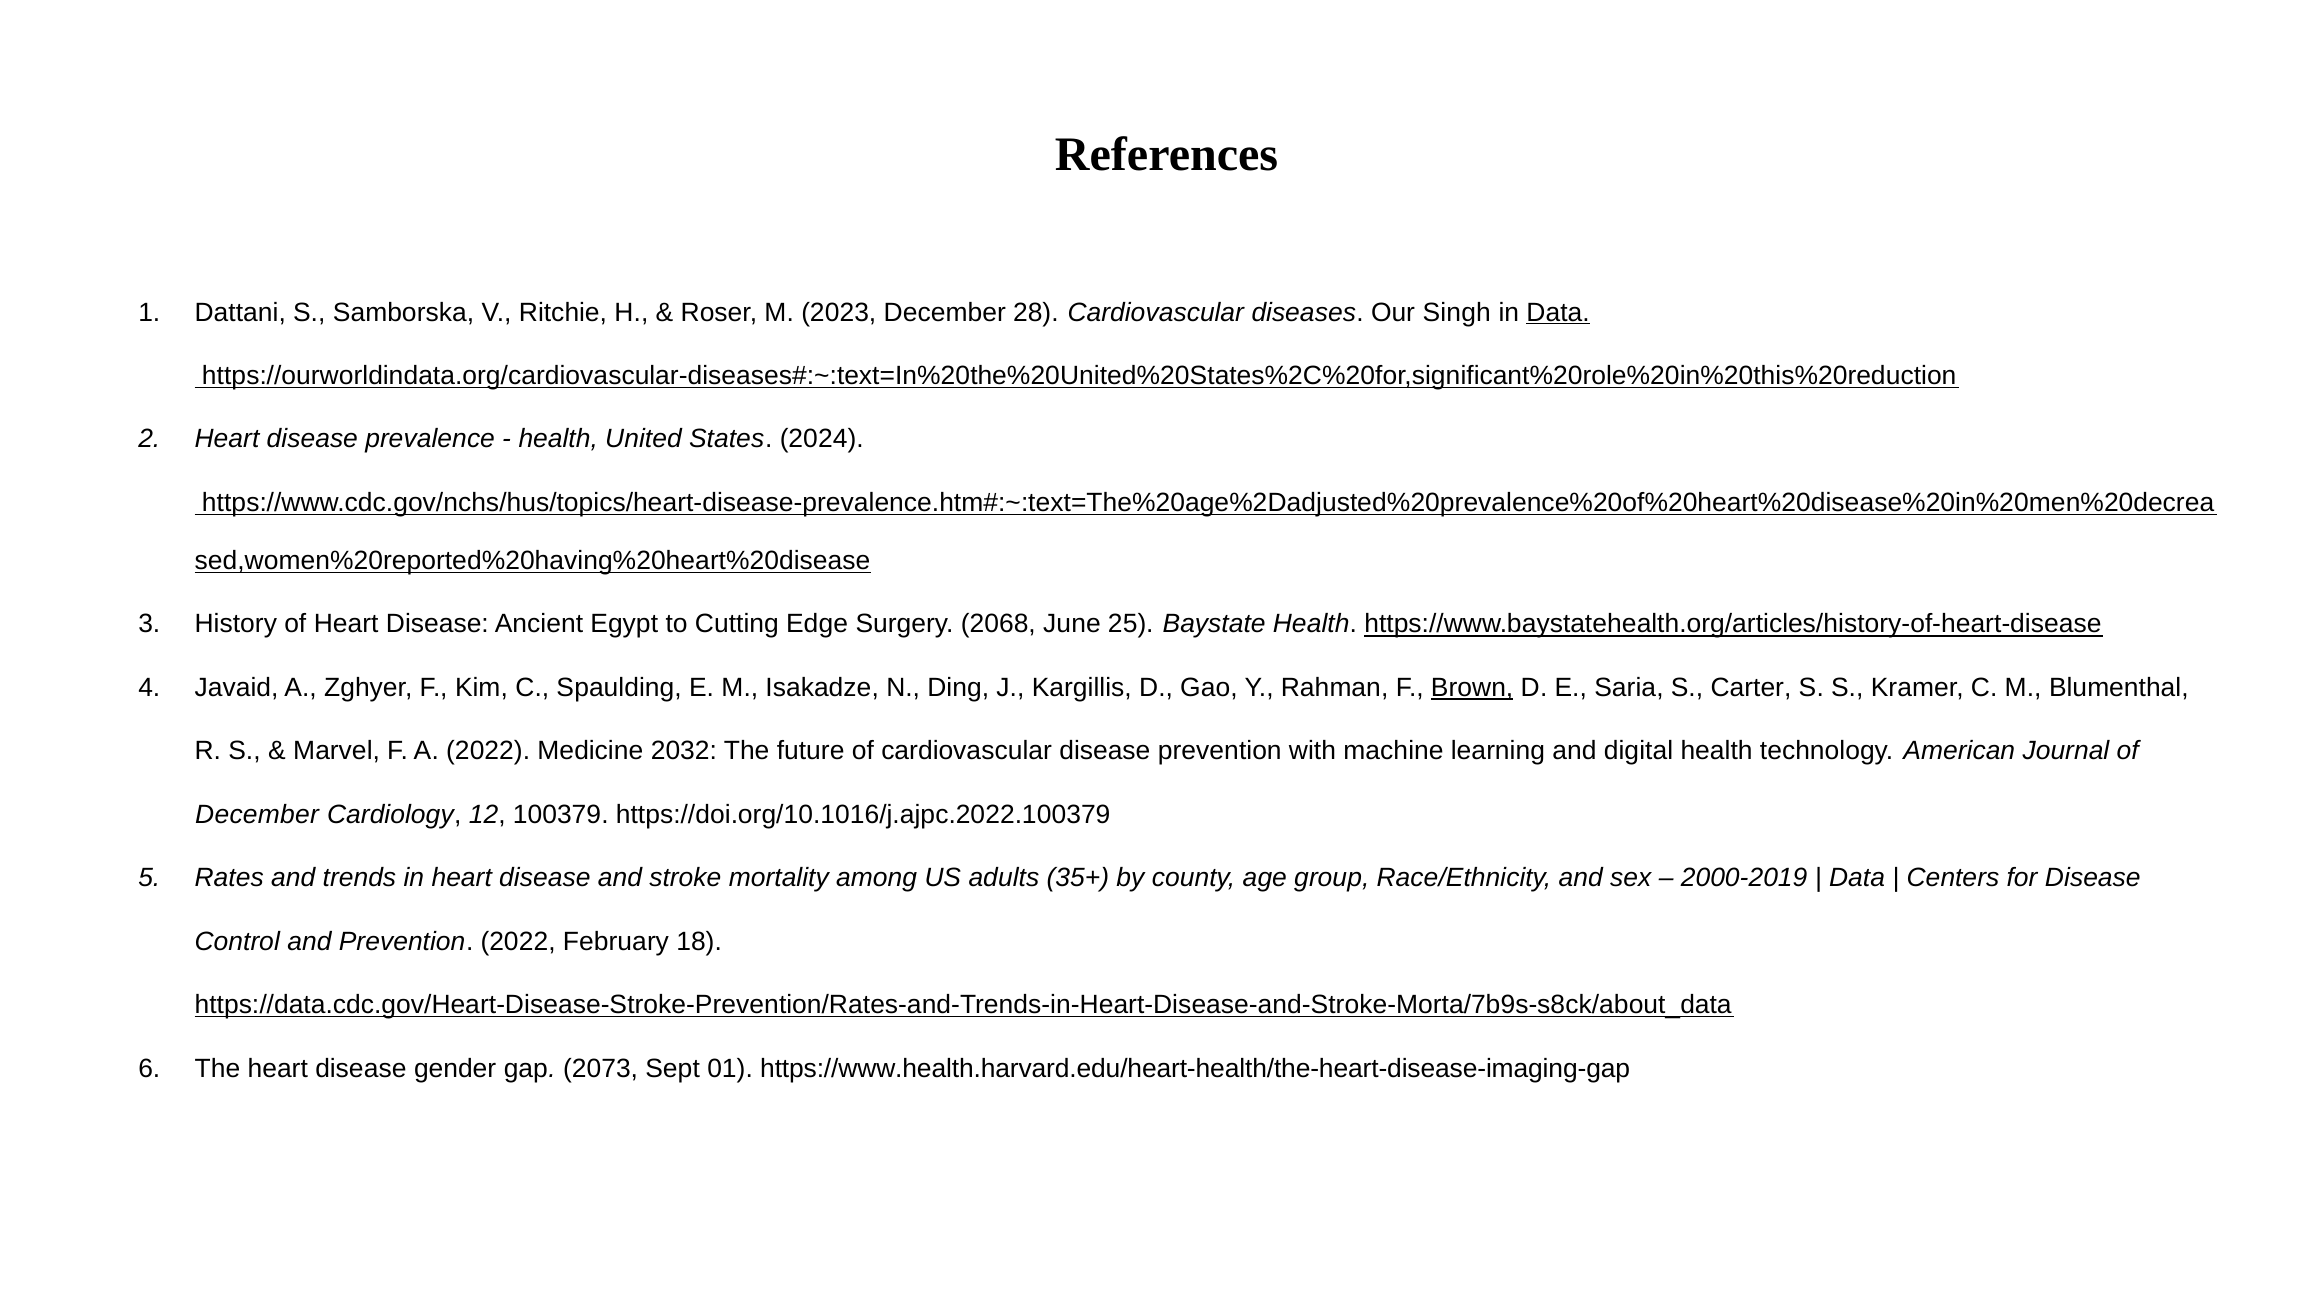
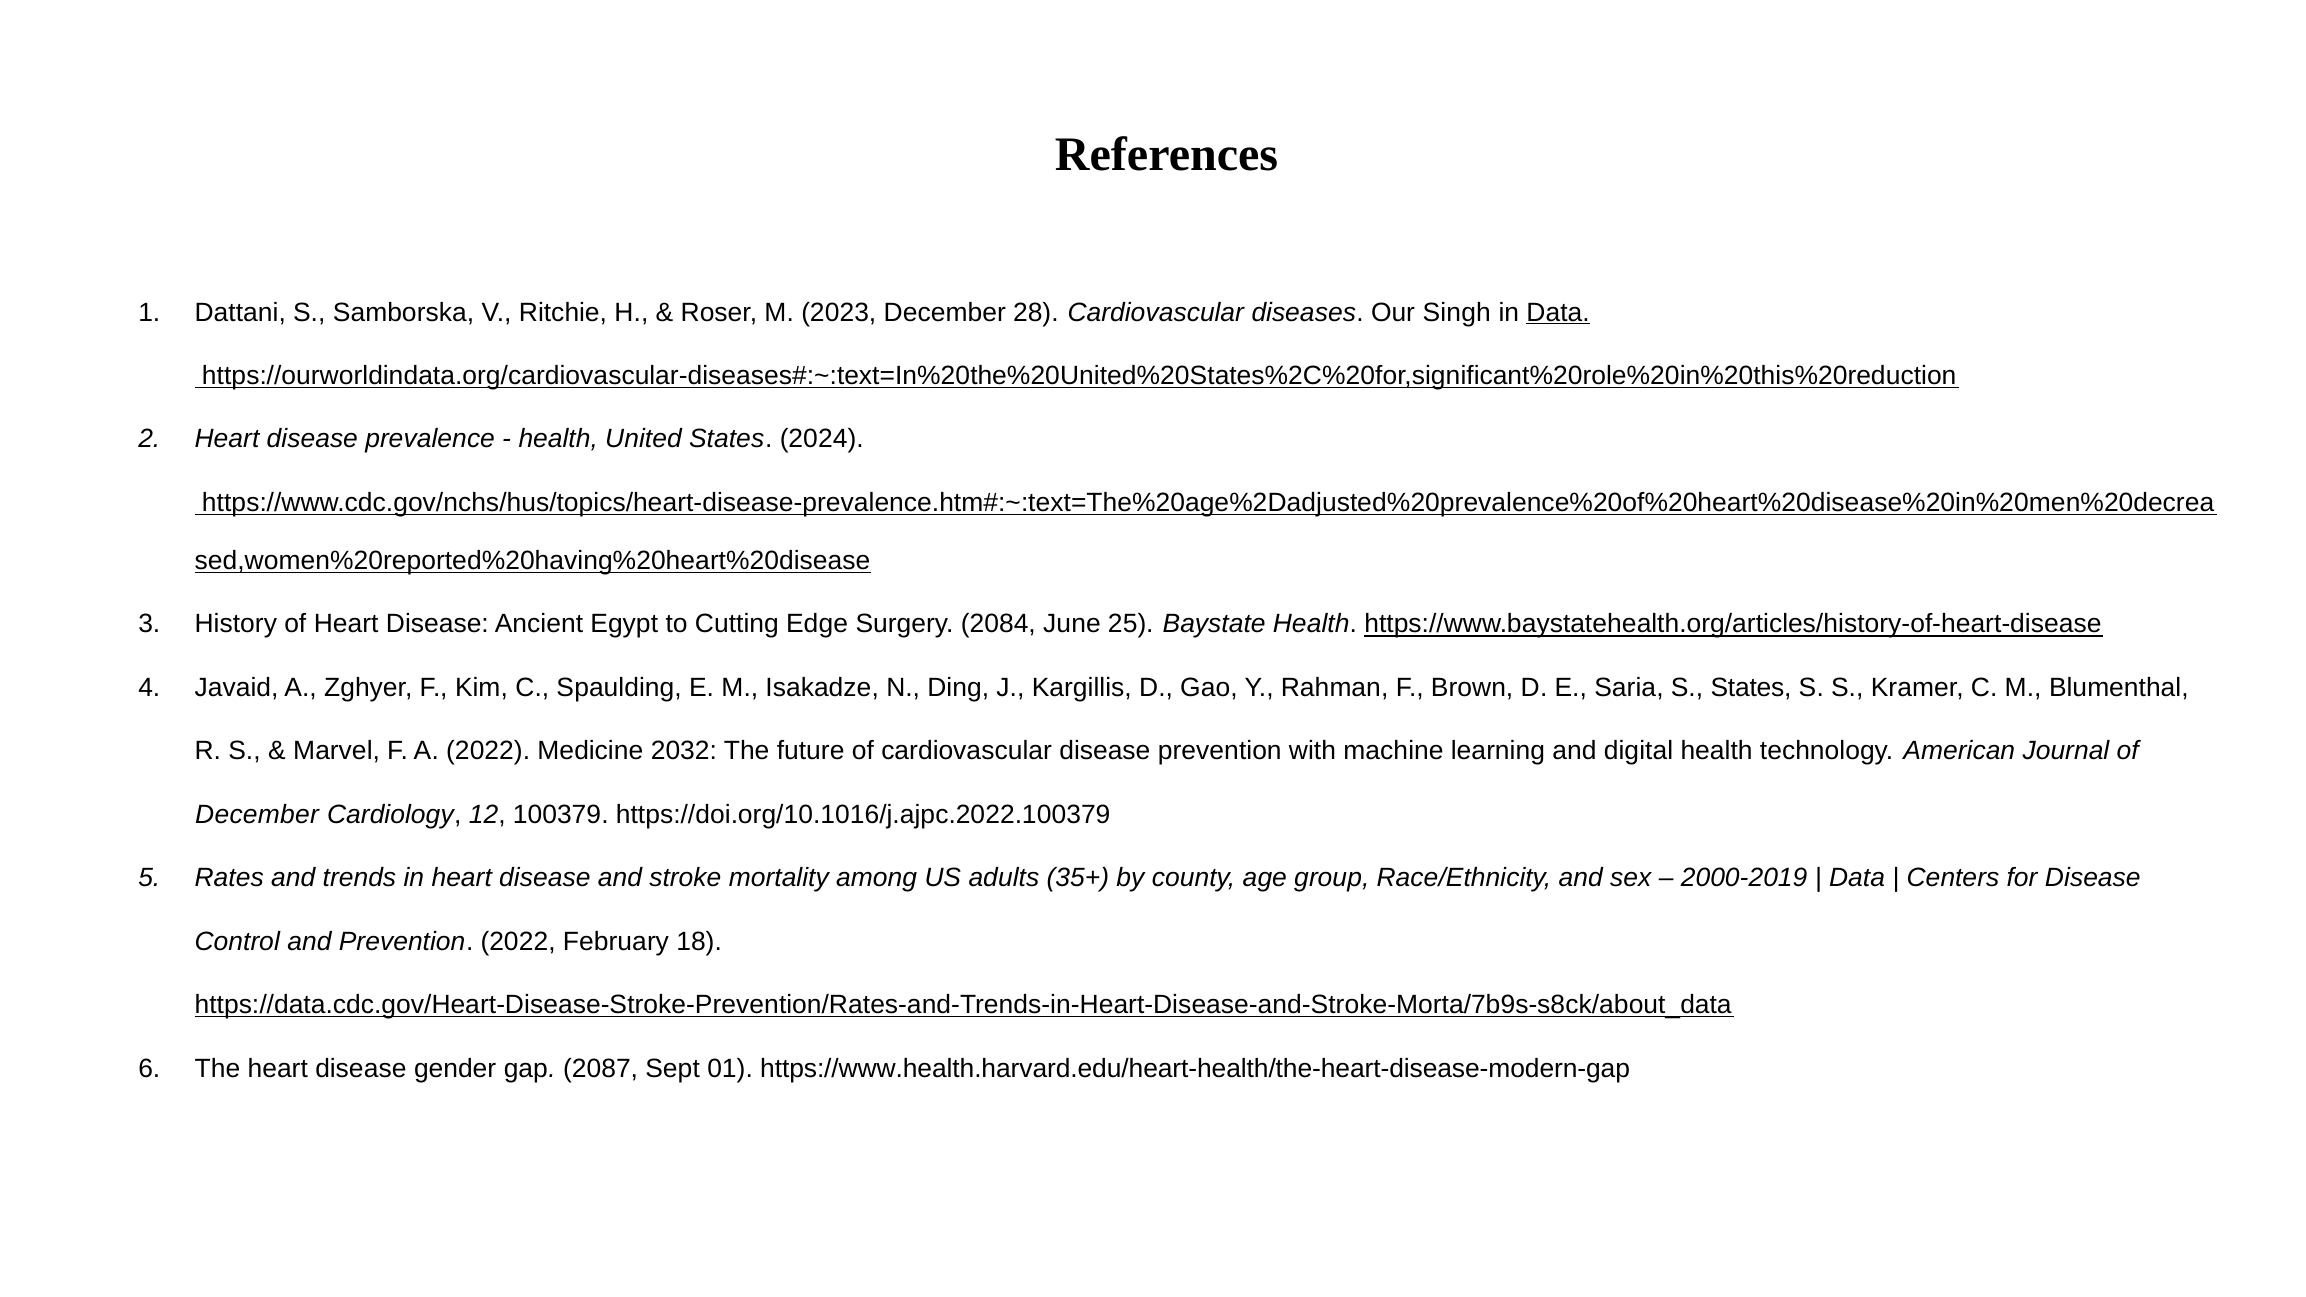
2068: 2068 -> 2084
Brown underline: present -> none
S Carter: Carter -> States
2073: 2073 -> 2087
https://www.health.harvard.edu/heart-health/the-heart-disease-imaging-gap: https://www.health.harvard.edu/heart-health/the-heart-disease-imaging-gap -> https://www.health.harvard.edu/heart-health/the-heart-disease-modern-gap
